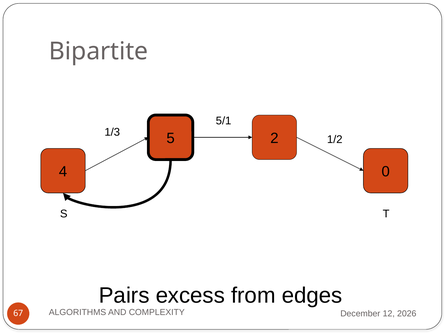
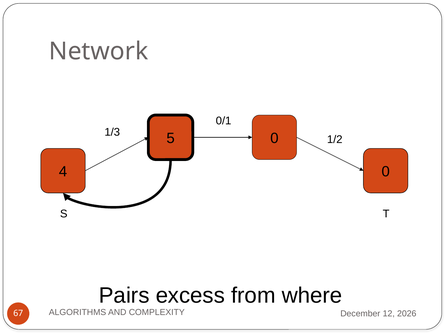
Bipartite: Bipartite -> Network
5/1: 5/1 -> 0/1
5 2: 2 -> 0
edges: edges -> where
